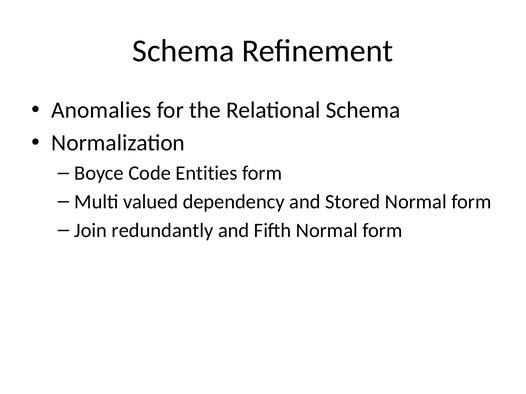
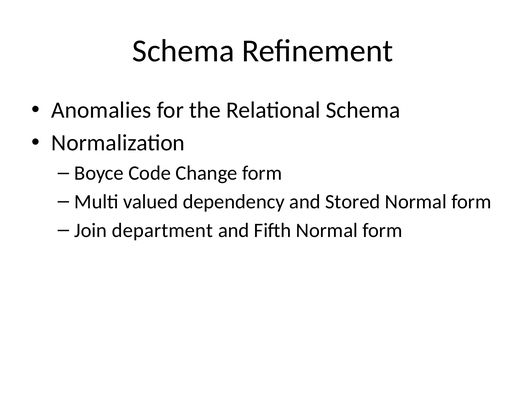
Entities: Entities -> Change
redundantly: redundantly -> department
